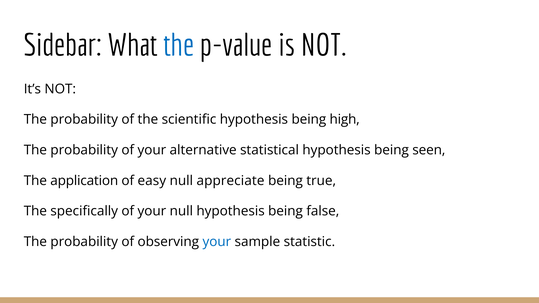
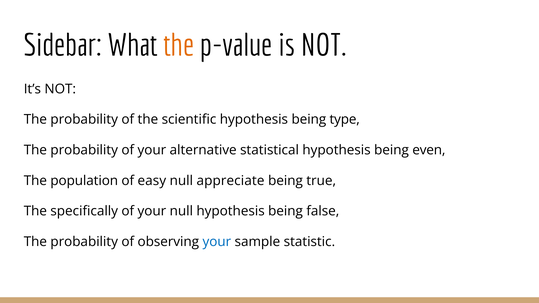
the at (179, 46) colour: blue -> orange
high: high -> type
seen: seen -> even
application: application -> population
